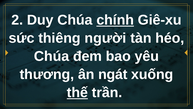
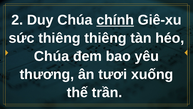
thiêng người: người -> thiêng
ngát: ngát -> tươi
thế underline: present -> none
